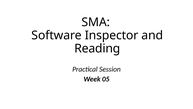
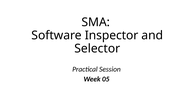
Reading: Reading -> Selector
